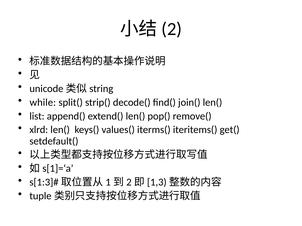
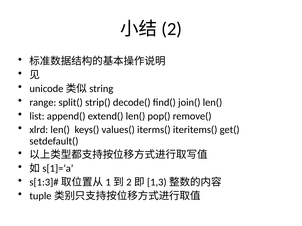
while: while -> range
